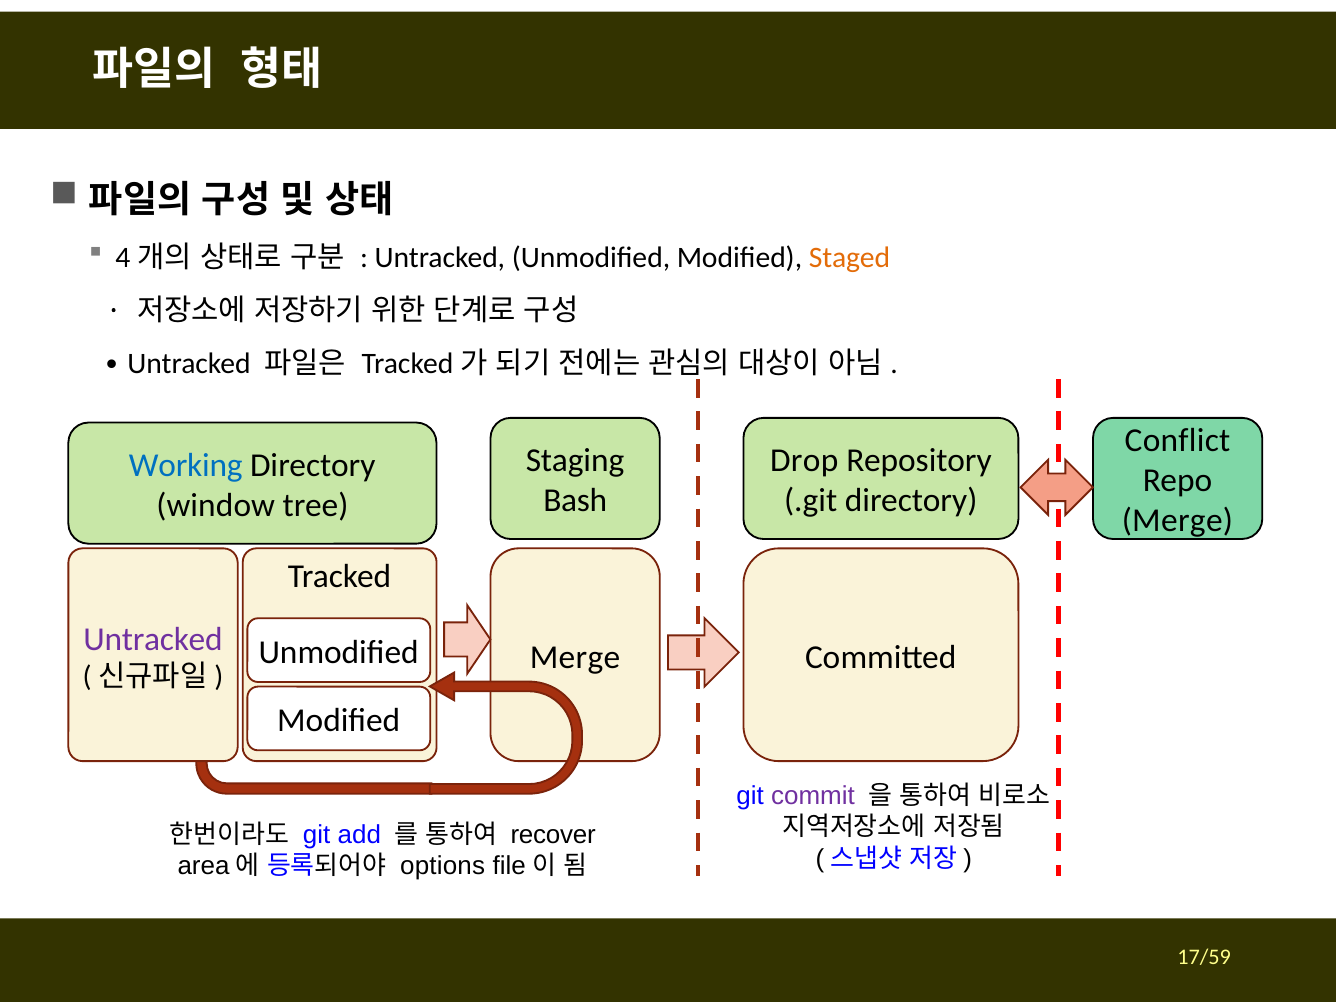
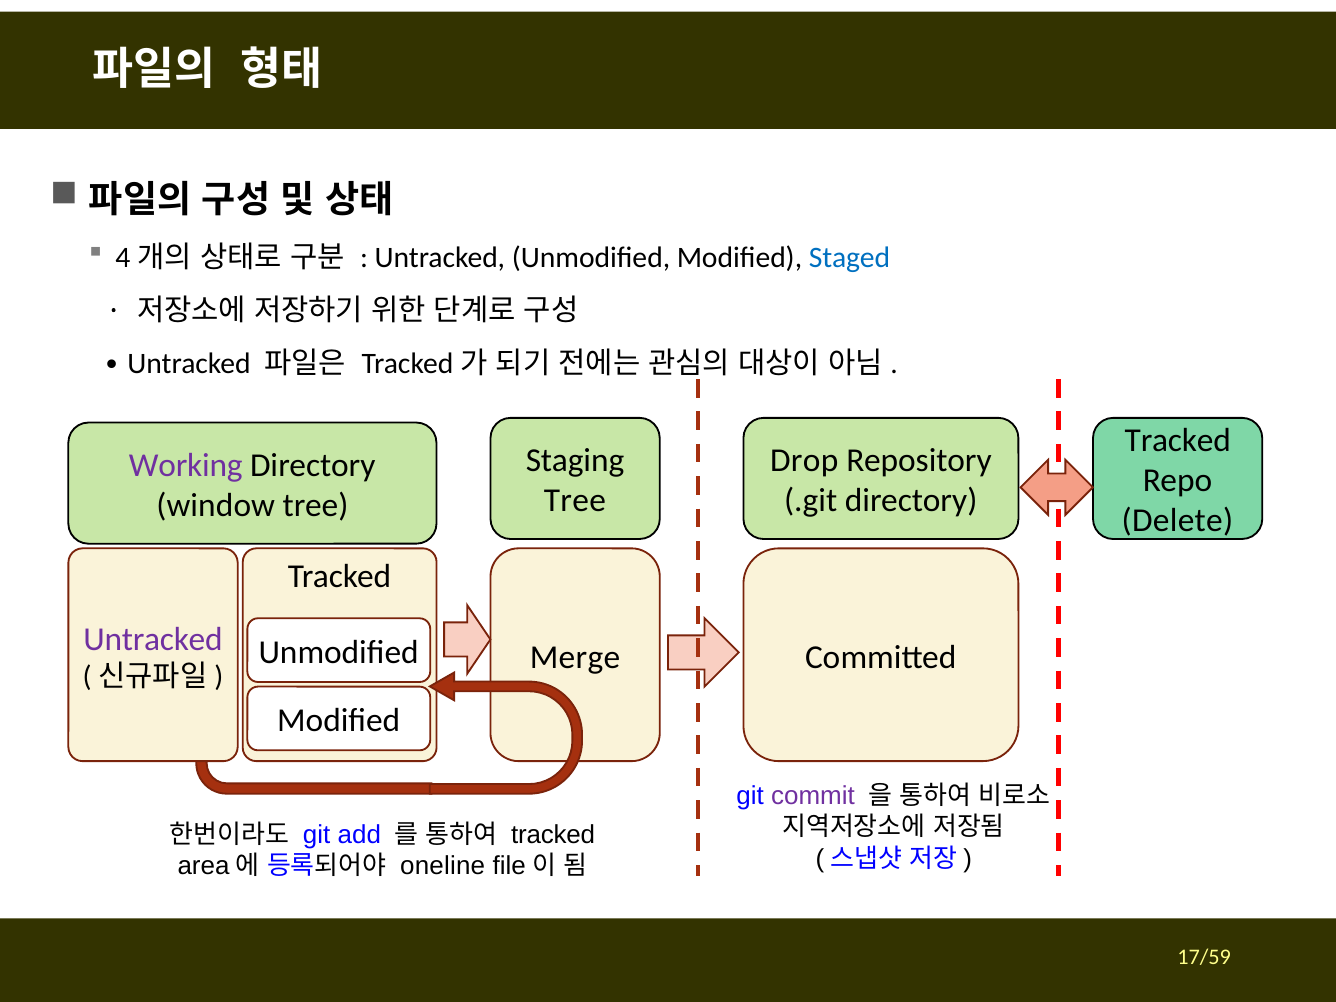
Staged colour: orange -> blue
Conflict at (1178, 441): Conflict -> Tracked
Working colour: blue -> purple
Bash at (575, 501): Bash -> Tree
Merge at (1177, 521): Merge -> Delete
recover at (553, 835): recover -> tracked
options: options -> oneline
